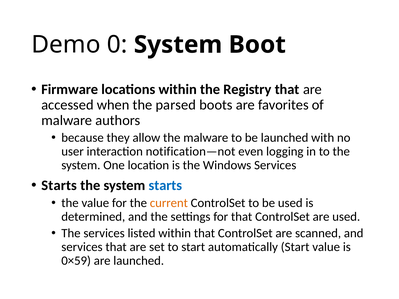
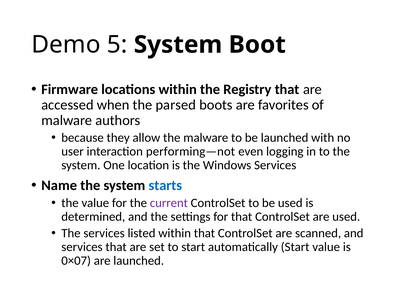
0: 0 -> 5
notification—not: notification—not -> performing—not
Starts at (59, 186): Starts -> Name
current colour: orange -> purple
0×59: 0×59 -> 0×07
